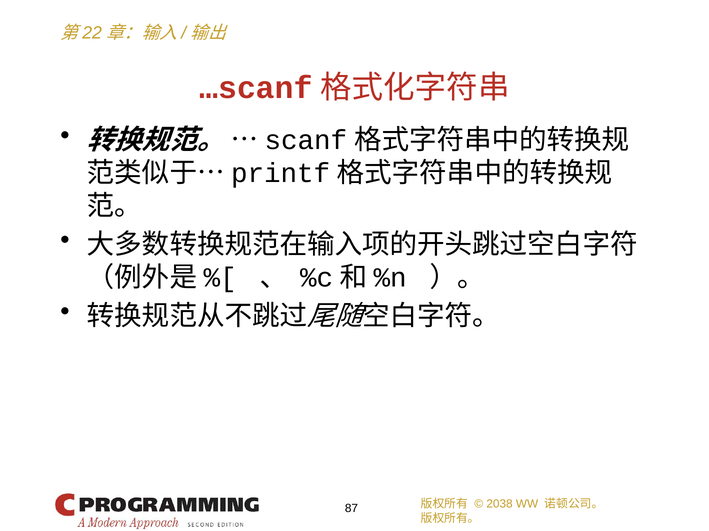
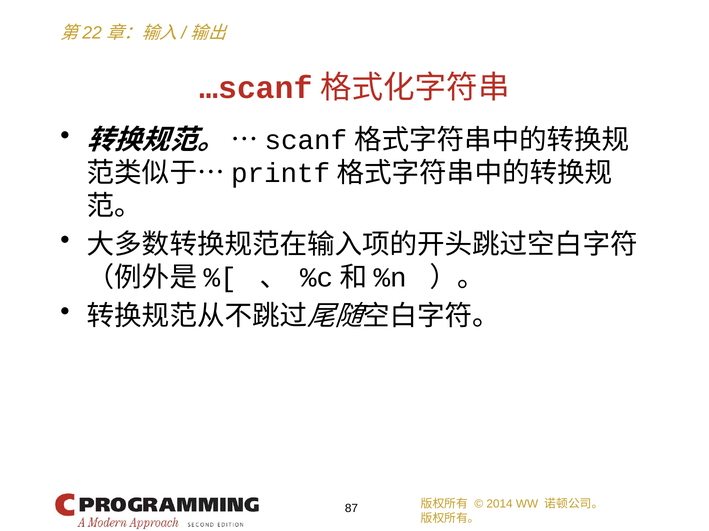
2038: 2038 -> 2014
